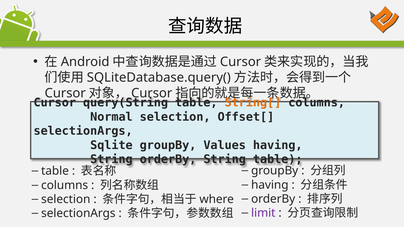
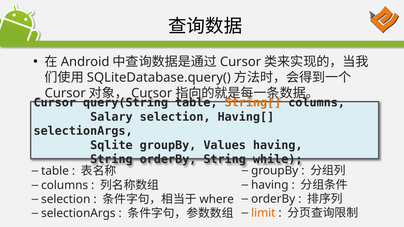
Normal: Normal -> Salary
Offset[: Offset[ -> Having[
String table: table -> while
limit colour: purple -> orange
